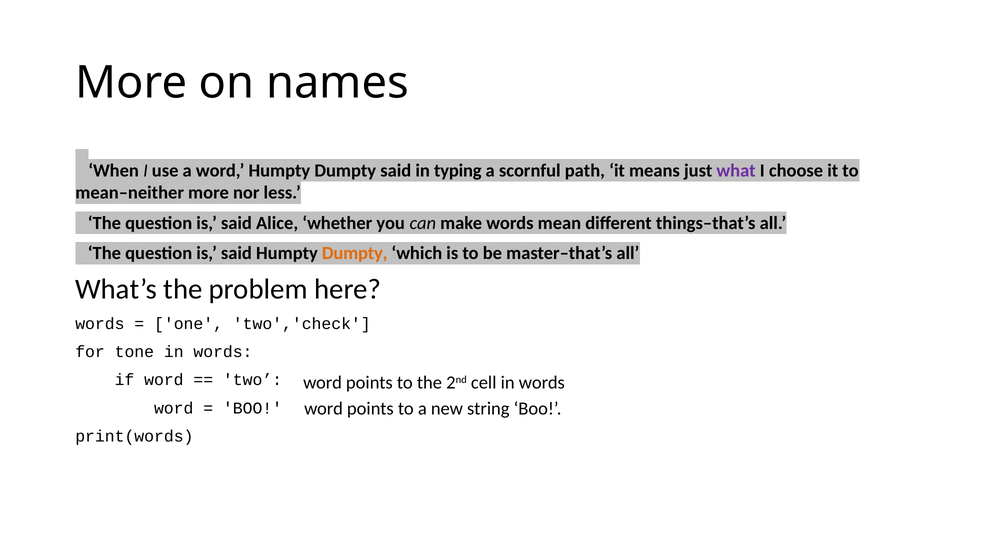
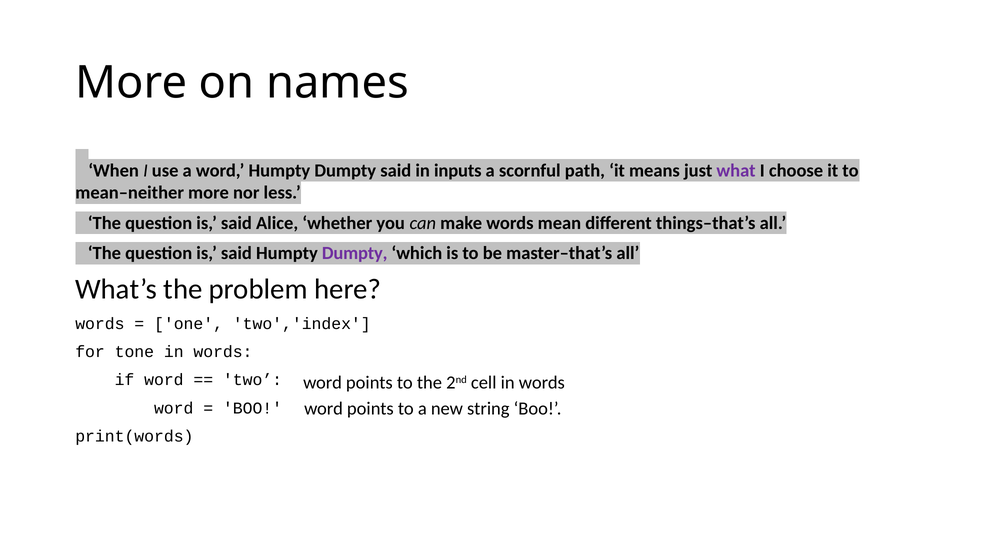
typing: typing -> inputs
Dumpty at (355, 253) colour: orange -> purple
two','check: two','check -> two','index
